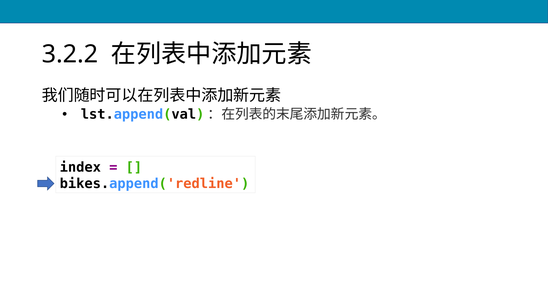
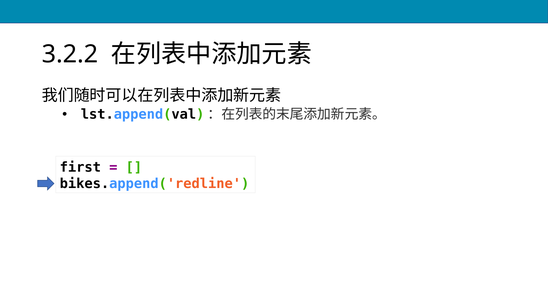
index: index -> first
